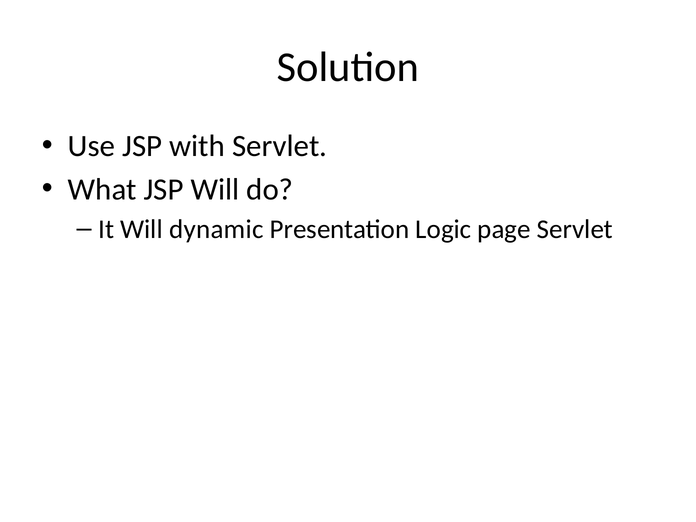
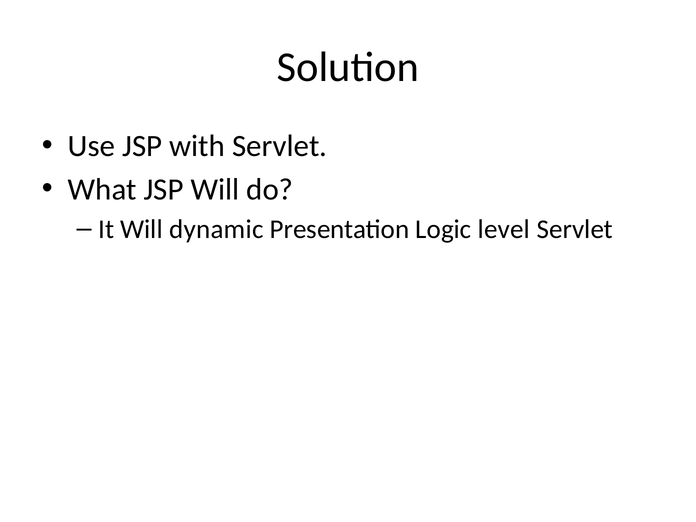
page: page -> level
